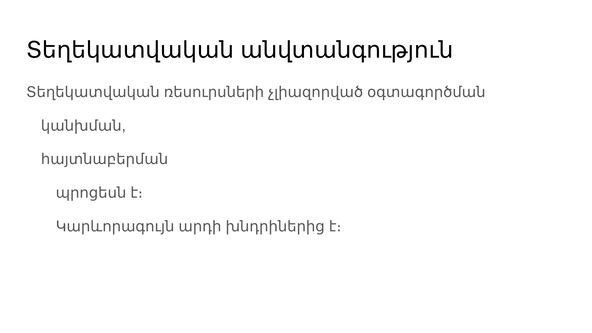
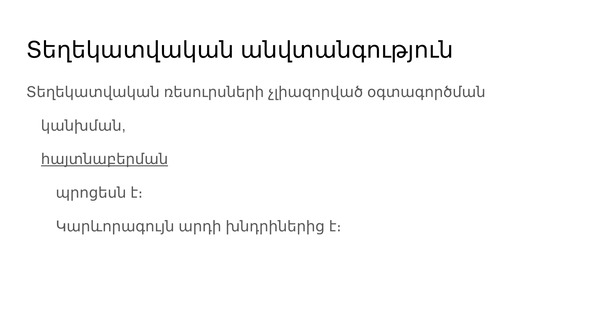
հայտնաբերման underline: none -> present
